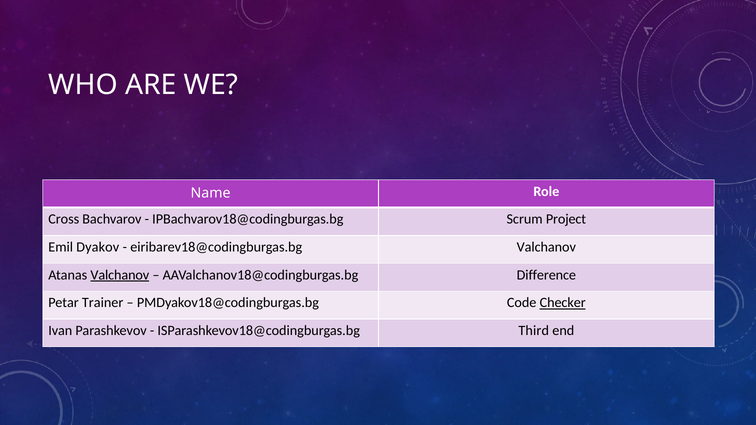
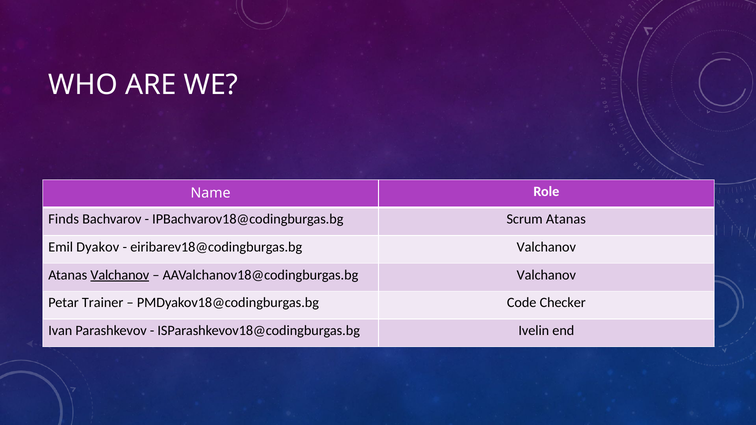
Cross: Cross -> Finds
Scrum Project: Project -> Atanas
AAValchanov18@codingburgas.bg Difference: Difference -> Valchanov
Checker underline: present -> none
Third: Third -> Ivelin
